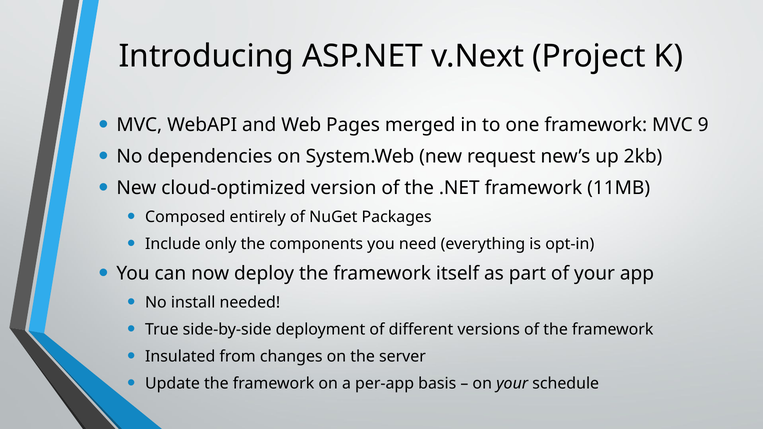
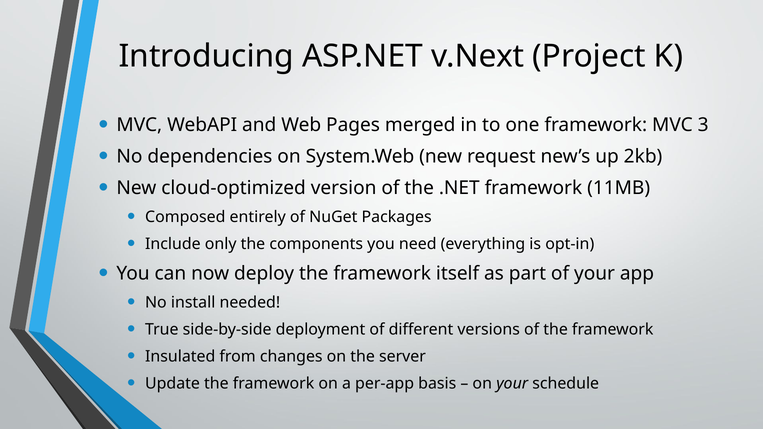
9: 9 -> 3
